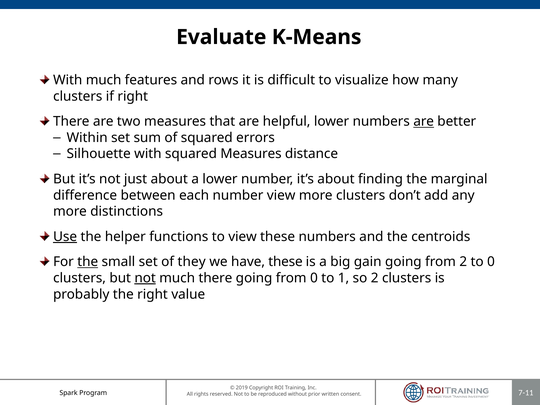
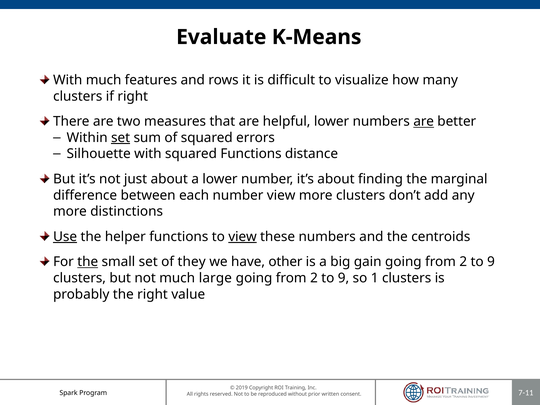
set at (121, 138) underline: none -> present
squared Measures: Measures -> Functions
view at (243, 237) underline: none -> present
have these: these -> other
0 at (491, 262): 0 -> 9
not at (145, 278) underline: present -> none
much there: there -> large
0 at (314, 278): 0 -> 2
1 at (343, 278): 1 -> 9
so 2: 2 -> 1
